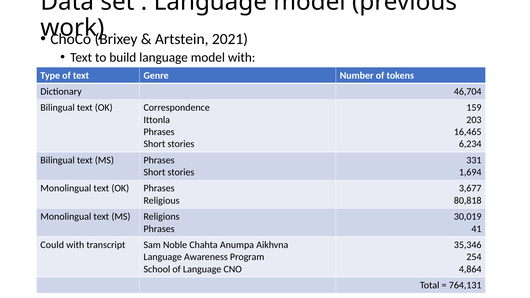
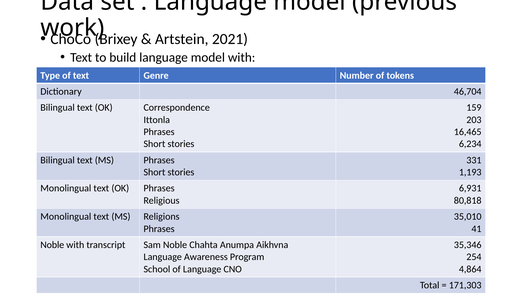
1,694: 1,694 -> 1,193
3,677: 3,677 -> 6,931
30,019: 30,019 -> 35,010
Could at (52, 245): Could -> Noble
764,131: 764,131 -> 171,303
